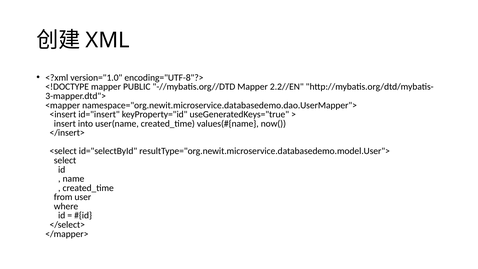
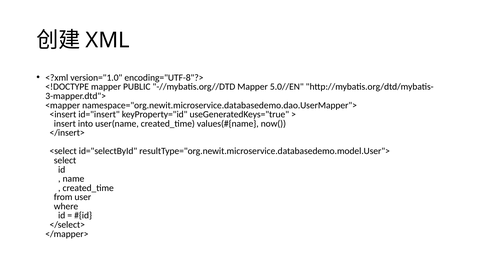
2.2//EN: 2.2//EN -> 5.0//EN
